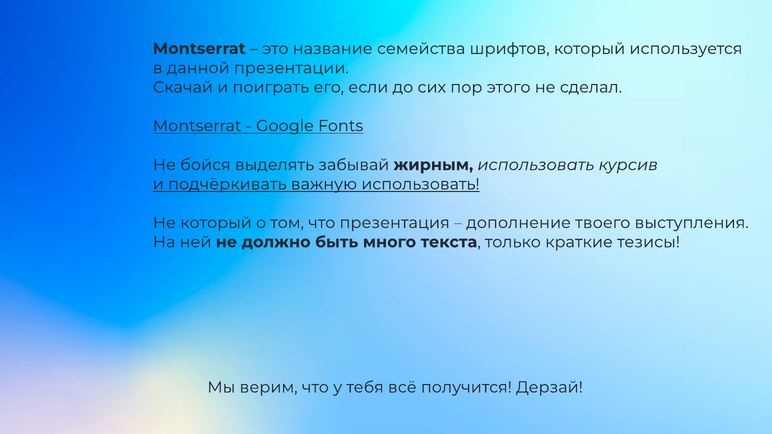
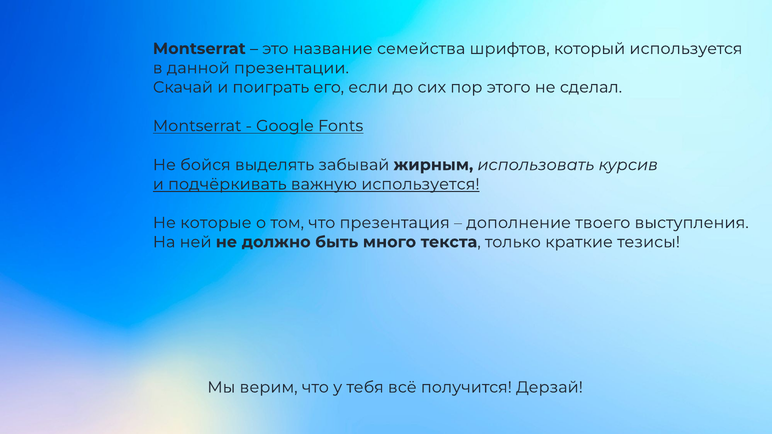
важную использовать: использовать -> используется
Не который: который -> которые
